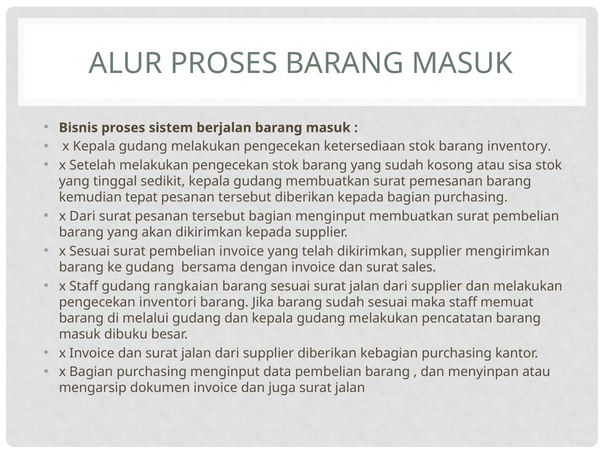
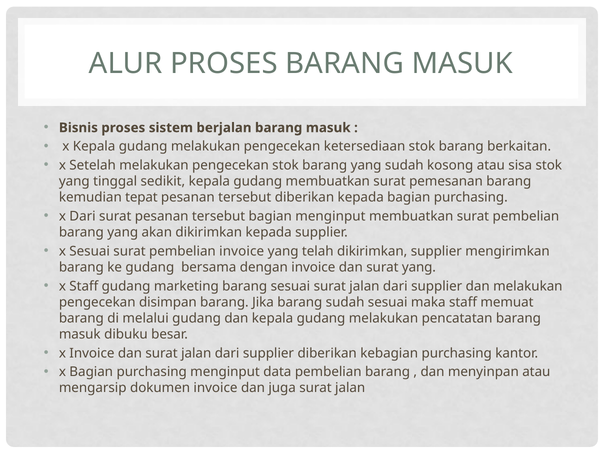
inventory: inventory -> berkaitan
surat sales: sales -> yang
rangkaian: rangkaian -> marketing
inventori: inventori -> disimpan
